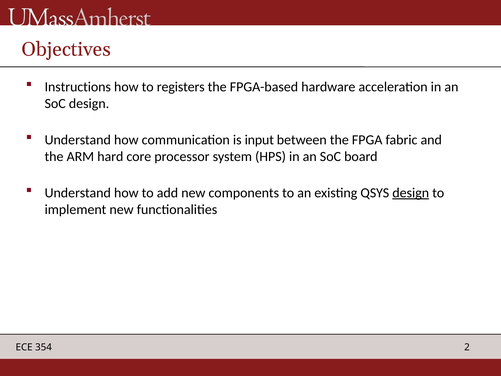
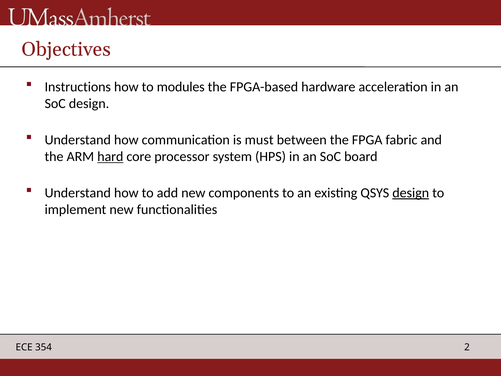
registers: registers -> modules
input: input -> must
hard underline: none -> present
